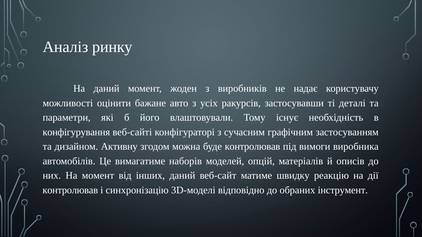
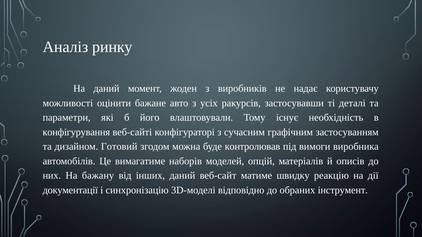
Активну: Активну -> Готовий
На момент: момент -> бажану
контролював at (70, 190): контролював -> документації
